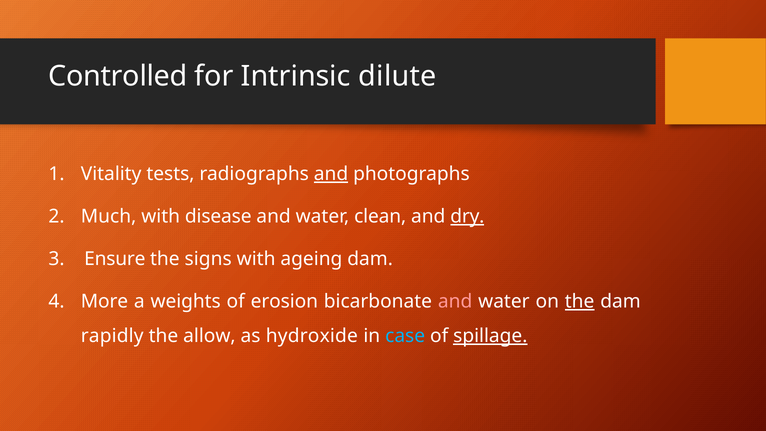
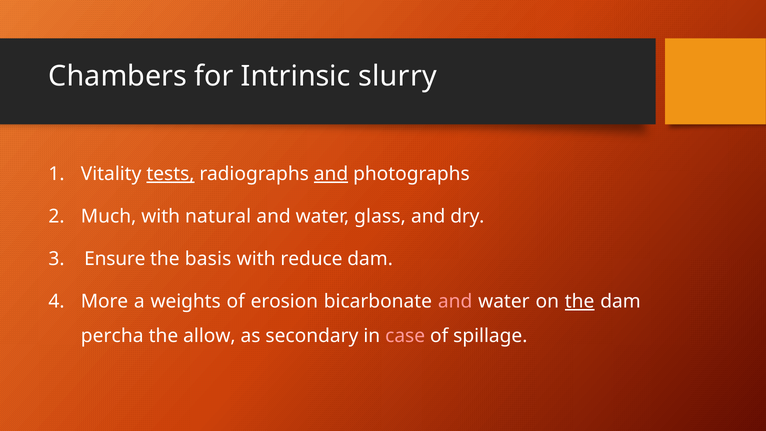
Controlled: Controlled -> Chambers
dilute: dilute -> slurry
tests underline: none -> present
disease: disease -> natural
clean: clean -> glass
dry underline: present -> none
signs: signs -> basis
ageing: ageing -> reduce
rapidly: rapidly -> percha
hydroxide: hydroxide -> secondary
case colour: light blue -> pink
spillage underline: present -> none
